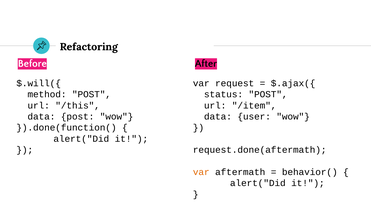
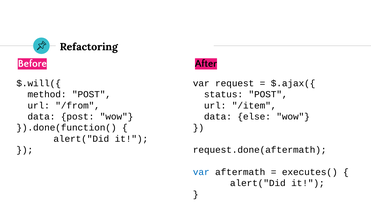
/this: /this -> /from
user: user -> else
var at (201, 173) colour: orange -> blue
behavior(: behavior( -> executes(
